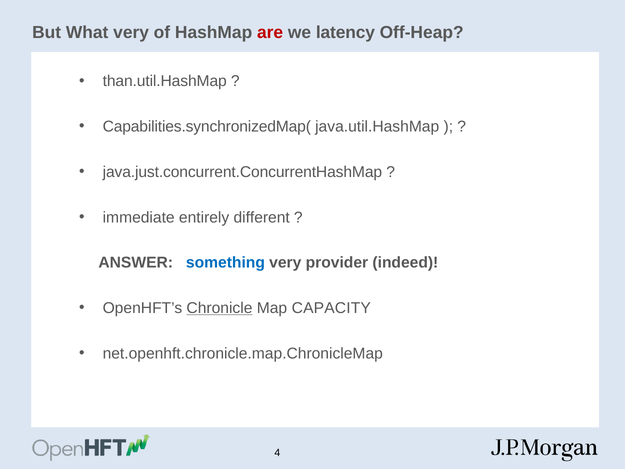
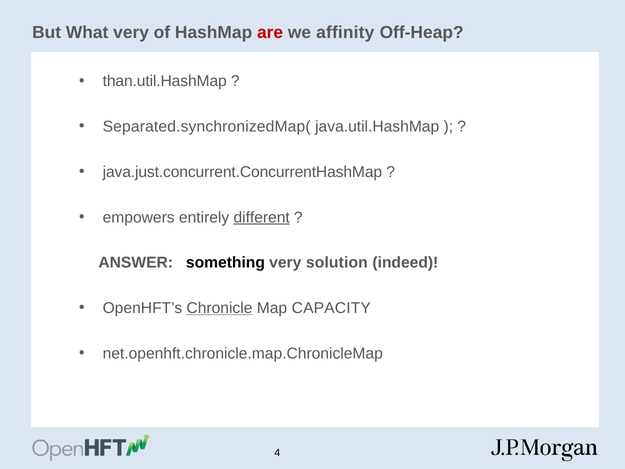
latency: latency -> affinity
Capabilities.synchronizedMap(: Capabilities.synchronizedMap( -> Separated.synchronizedMap(
immediate: immediate -> empowers
different underline: none -> present
something colour: blue -> black
provider: provider -> solution
